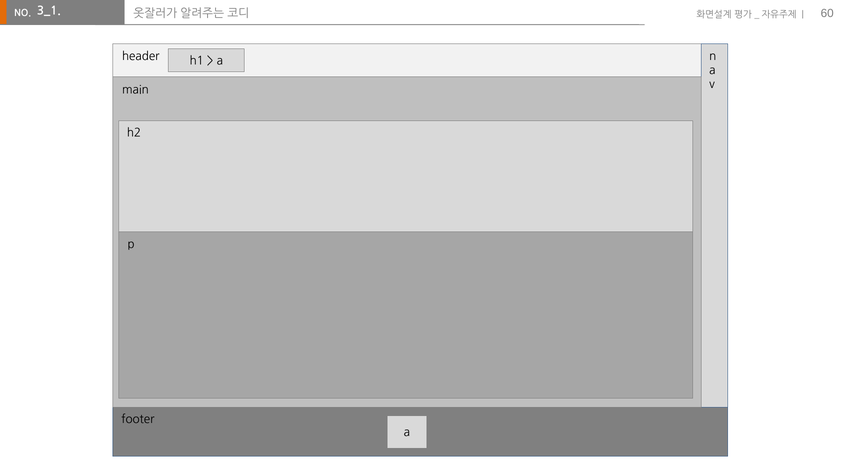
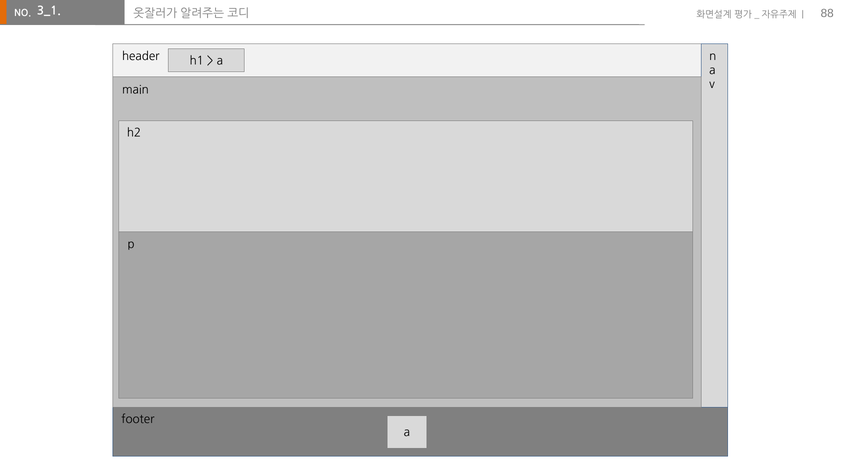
60: 60 -> 88
